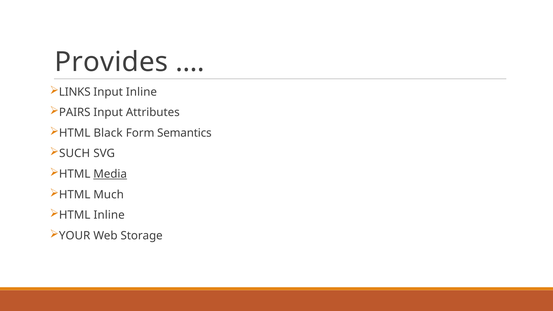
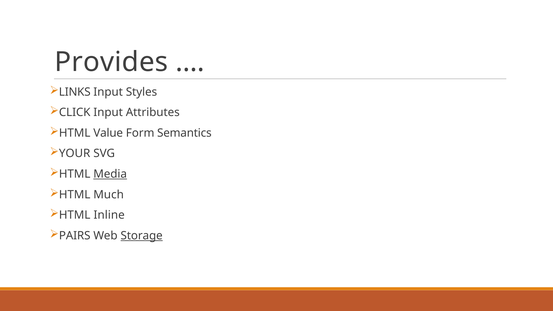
Input Inline: Inline -> Styles
PAIRS: PAIRS -> CLICK
Black: Black -> Value
SUCH: SUCH -> YOUR
YOUR: YOUR -> PAIRS
Storage underline: none -> present
